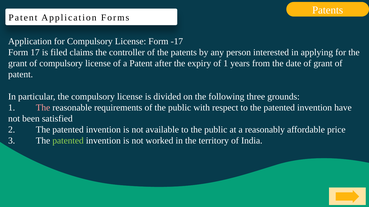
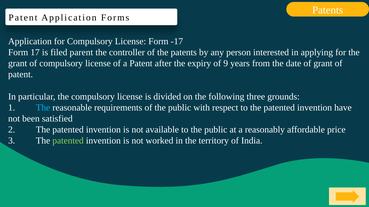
claims: claims -> parent
of 1: 1 -> 9
The at (43, 108) colour: pink -> light blue
